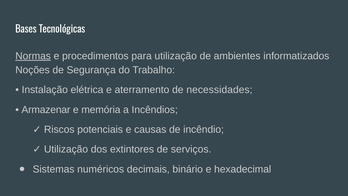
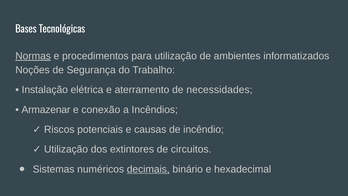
memória: memória -> conexão
serviços: serviços -> circuitos
decimais underline: none -> present
